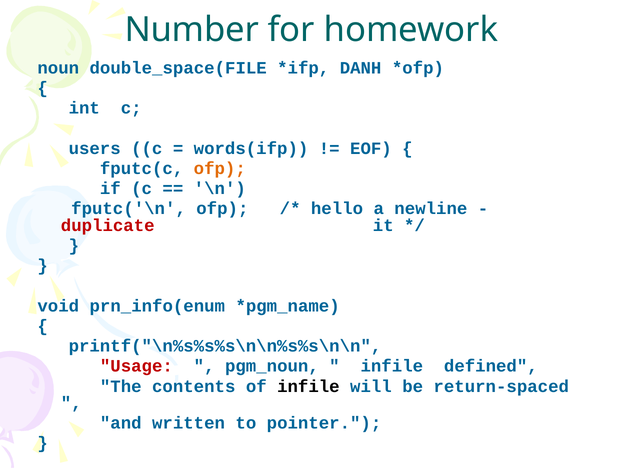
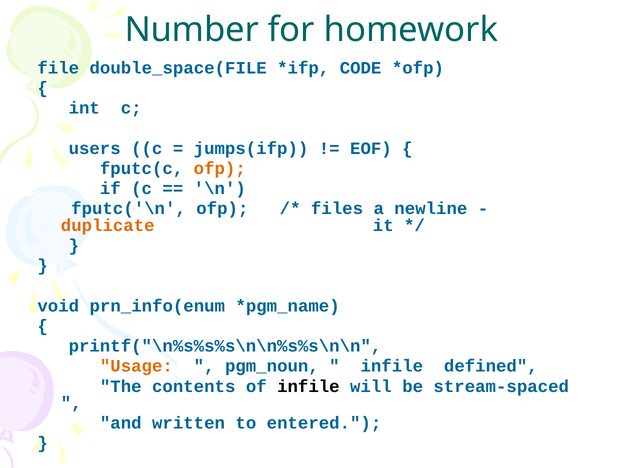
noun: noun -> file
DANH: DANH -> CODE
words(ifp: words(ifp -> jumps(ifp
hello: hello -> files
duplicate colour: red -> orange
Usage colour: red -> orange
return-spaced: return-spaced -> stream-spaced
pointer: pointer -> entered
